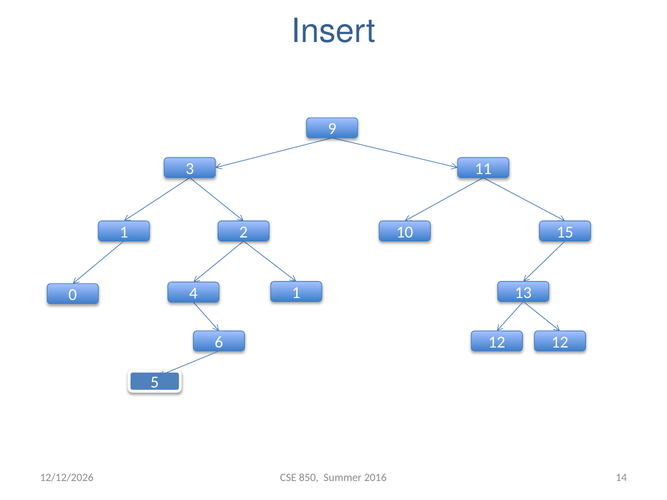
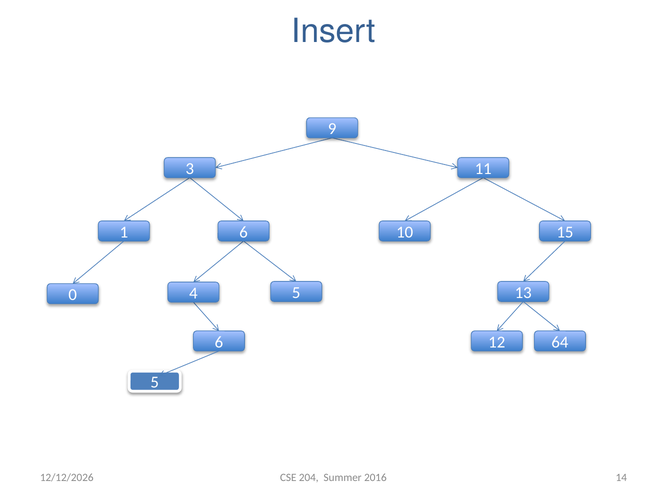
1 2: 2 -> 6
4 1: 1 -> 5
12 12: 12 -> 64
850: 850 -> 204
